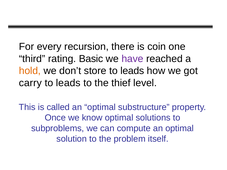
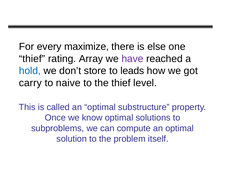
recursion: recursion -> maximize
coin: coin -> else
third at (32, 59): third -> thief
Basic: Basic -> Array
hold colour: orange -> blue
leads at (68, 83): leads -> naive
